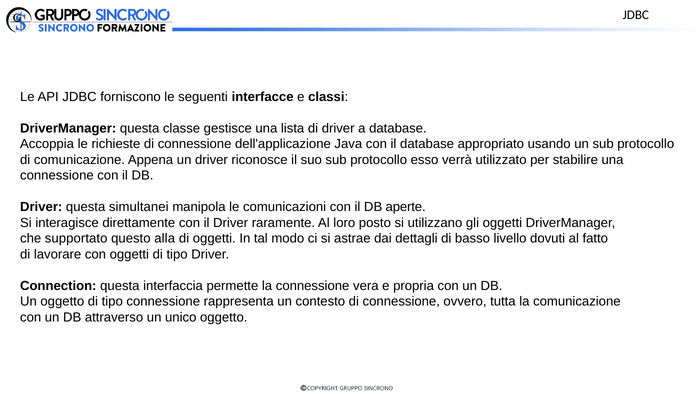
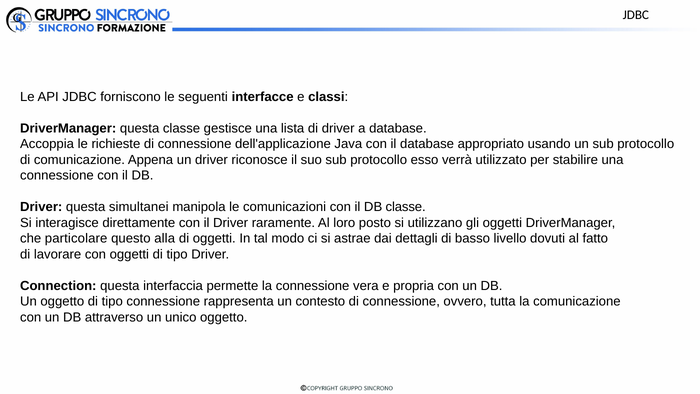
DB aperte: aperte -> classe
supportato: supportato -> particolare
